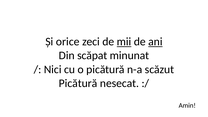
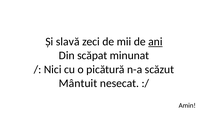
orice: orice -> slavă
mii underline: present -> none
Picătură at (78, 83): Picătură -> Mântuit
